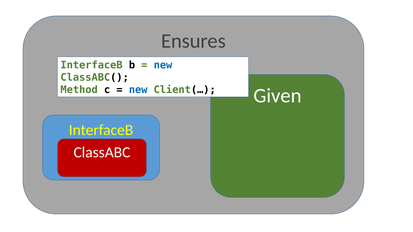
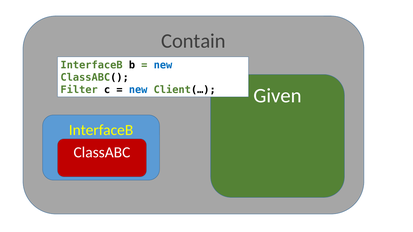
Ensures: Ensures -> Contain
Method: Method -> Filter
